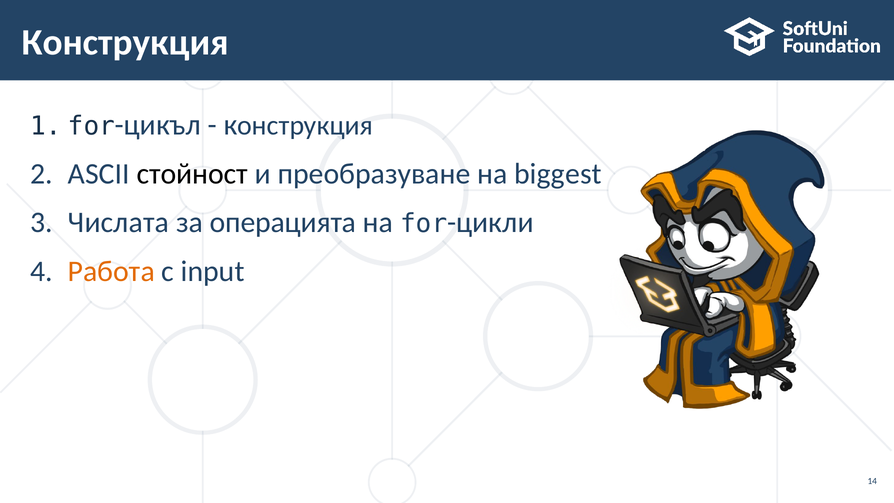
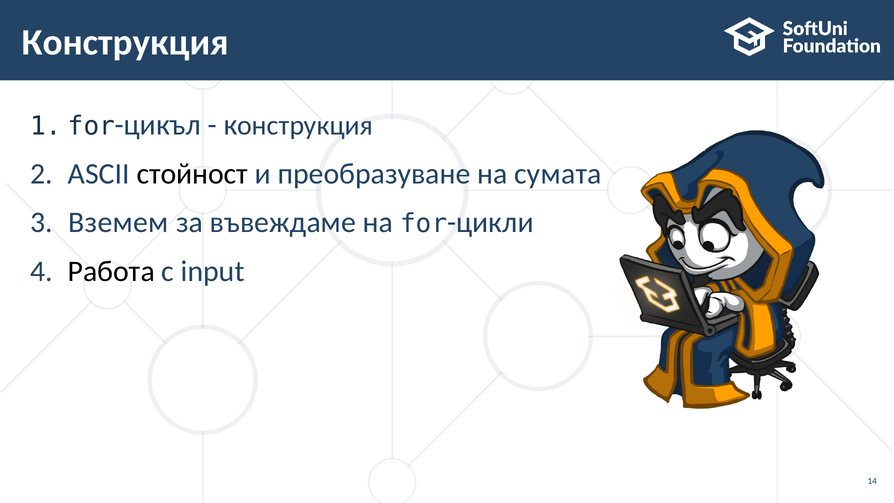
biggest: biggest -> сумата
Числата: Числата -> Вземем
операцията: операцията -> въвеждаме
Работа colour: orange -> black
